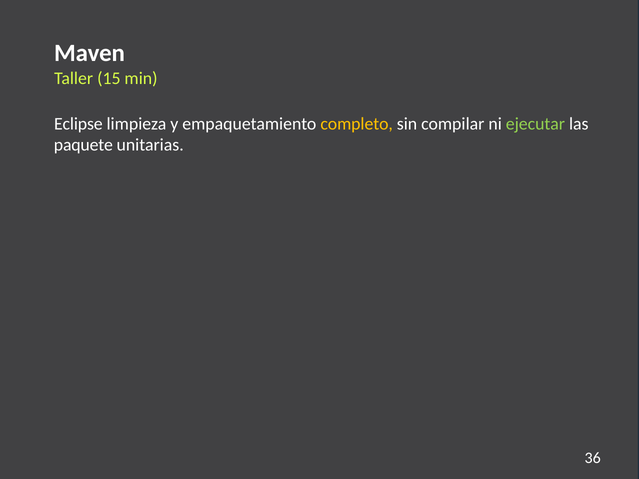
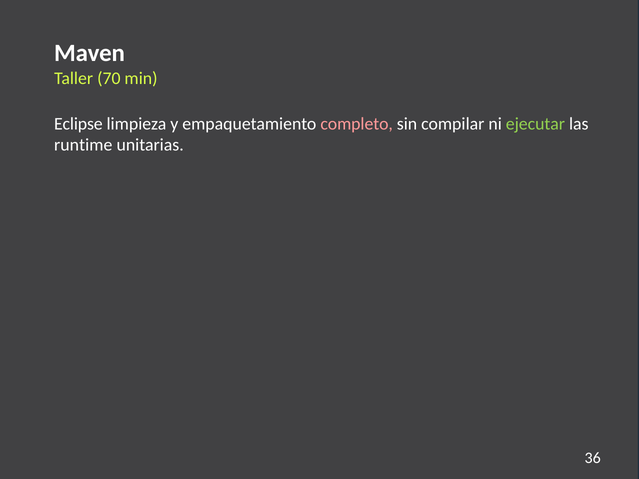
15: 15 -> 70
completo colour: yellow -> pink
paquete: paquete -> runtime
